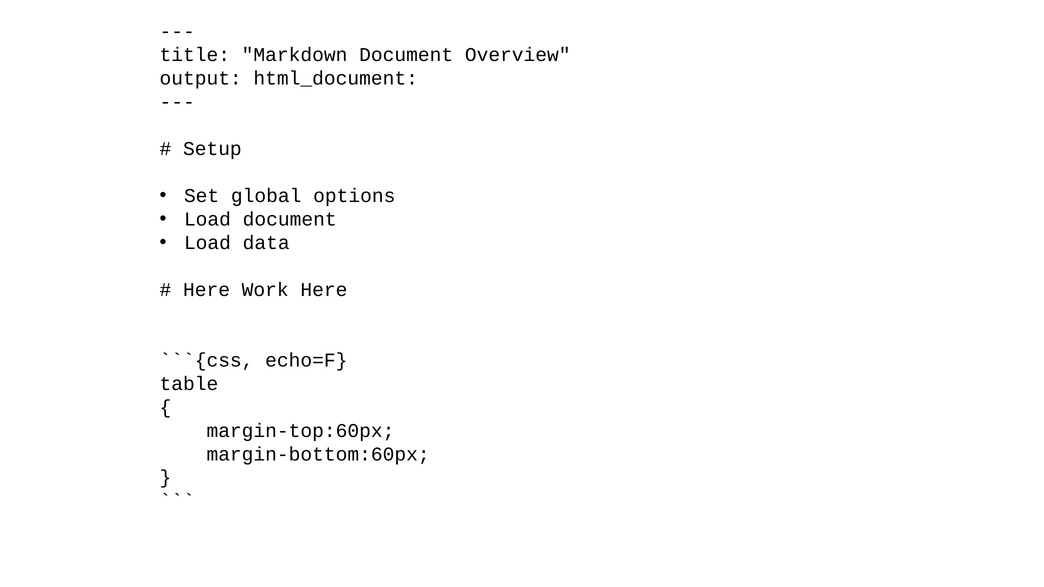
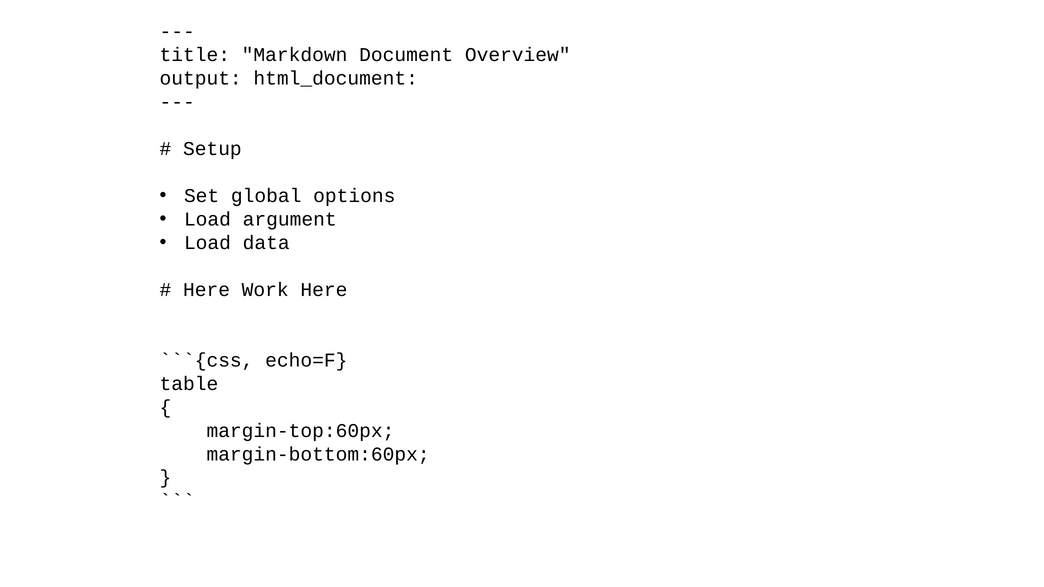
Load document: document -> argument
